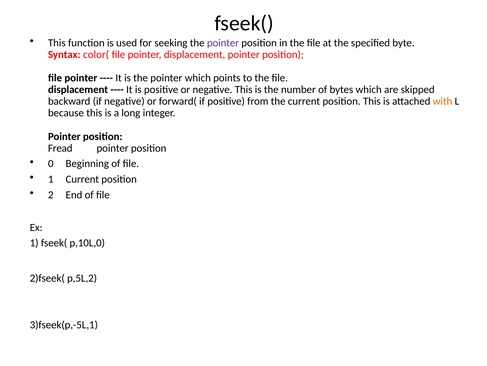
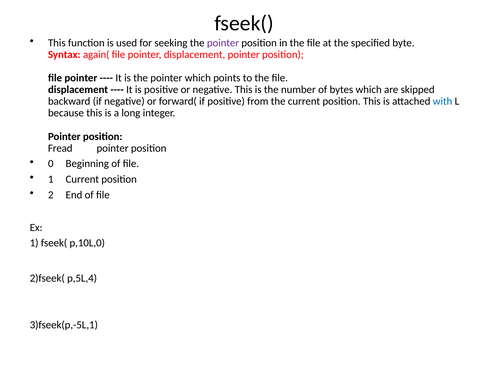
color(: color( -> again(
with colour: orange -> blue
p,5L,2: p,5L,2 -> p,5L,4
